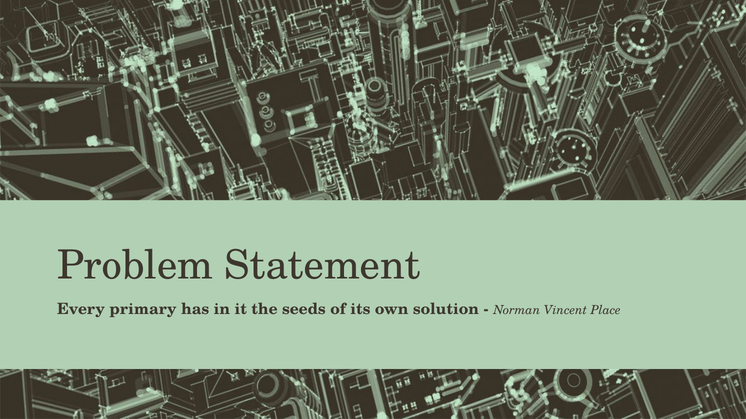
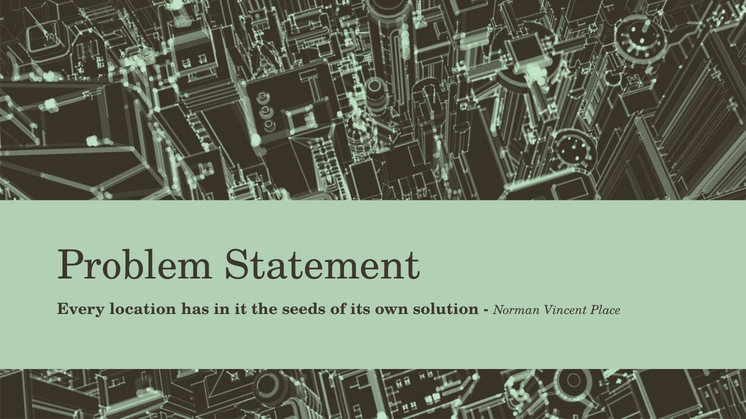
primary: primary -> location
